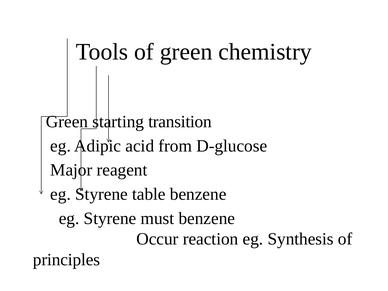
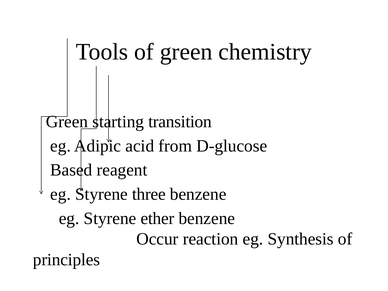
Major: Major -> Based
table: table -> three
must: must -> ether
